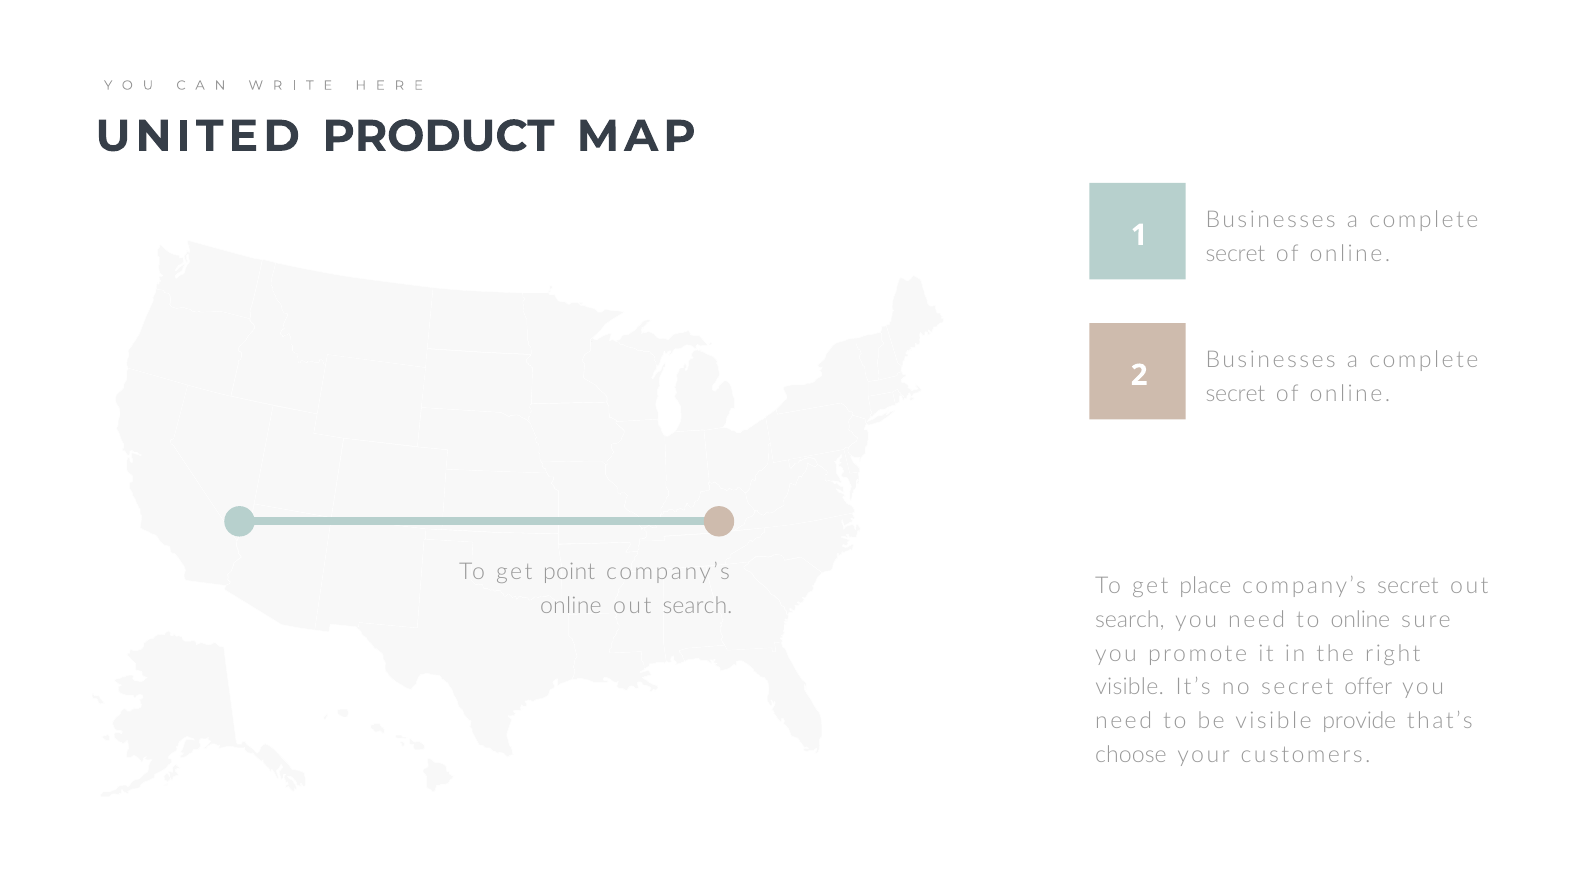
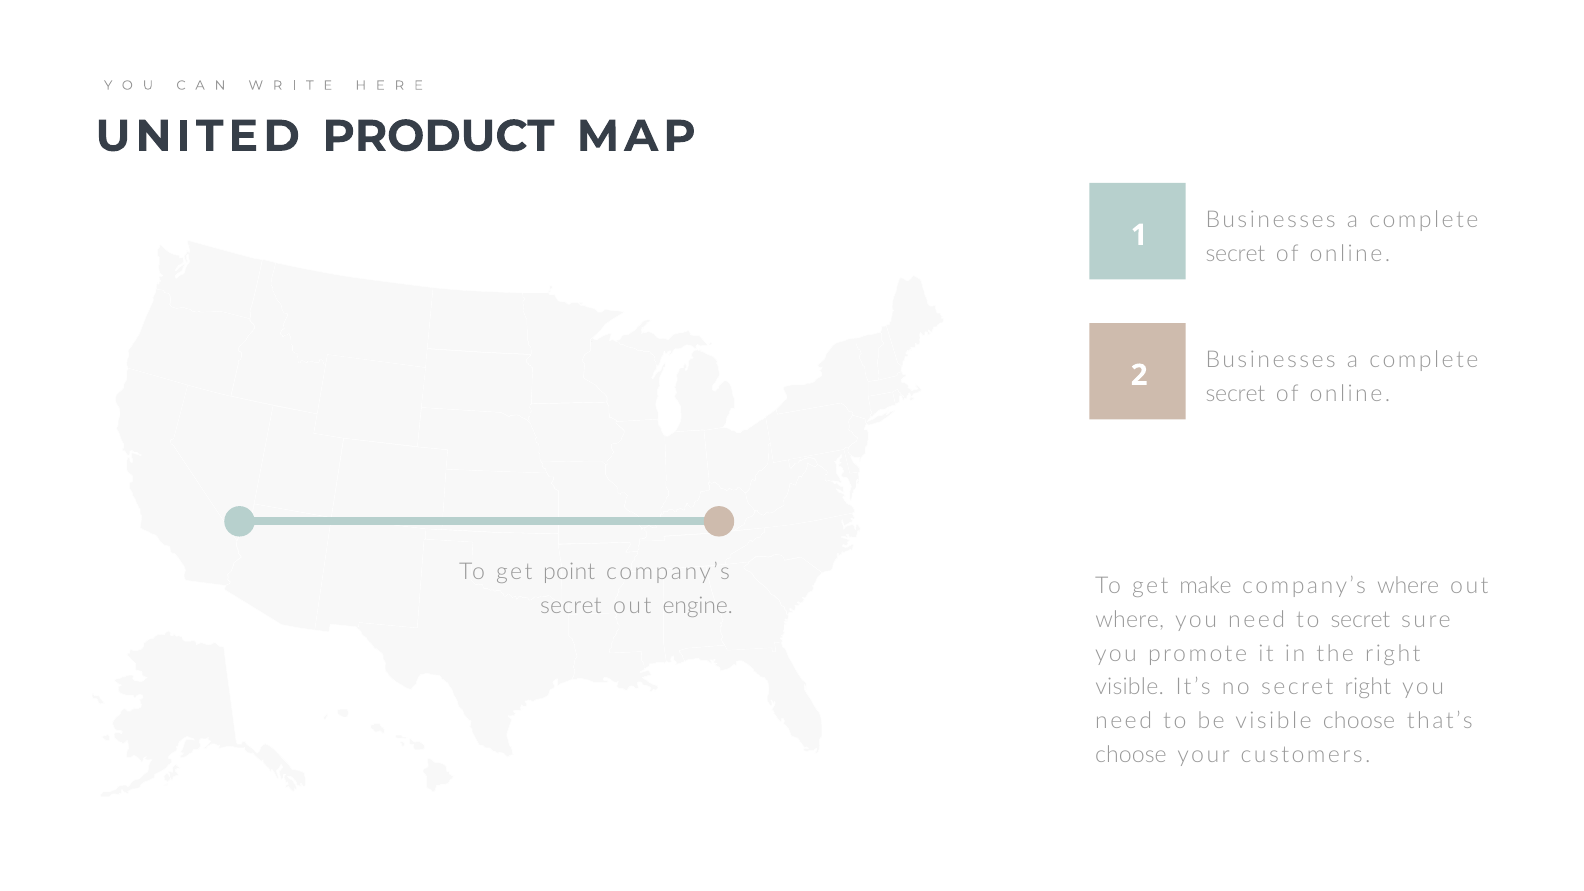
place: place -> make
company’s secret: secret -> where
online at (571, 606): online -> secret
search at (698, 606): search -> engine
search at (1130, 620): search -> where
to online: online -> secret
secret offer: offer -> right
visible provide: provide -> choose
